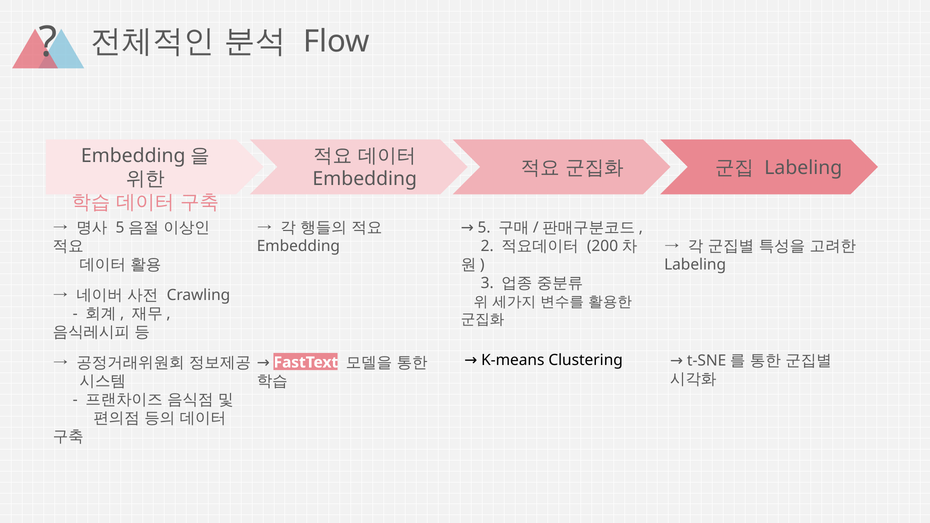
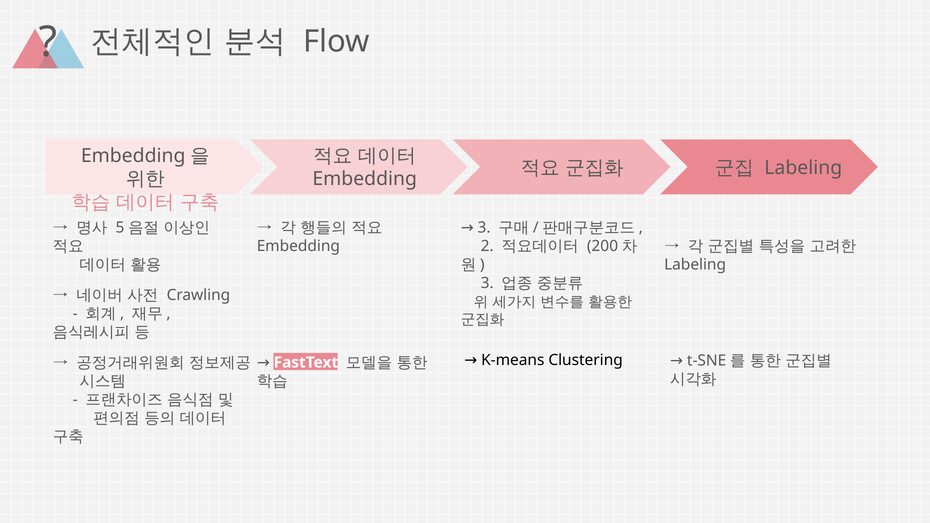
5 at (484, 227): 5 -> 3
